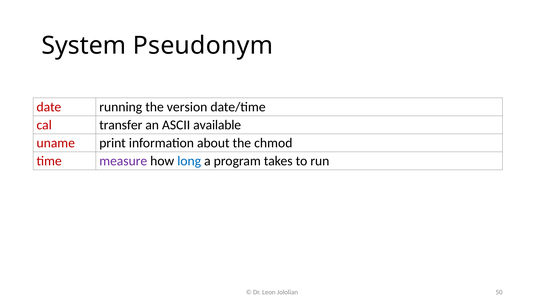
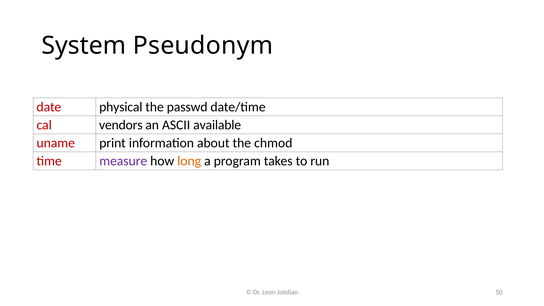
running: running -> physical
version: version -> passwd
transfer: transfer -> vendors
long colour: blue -> orange
